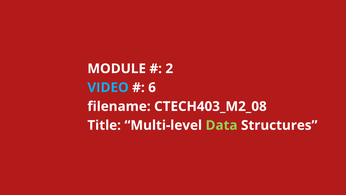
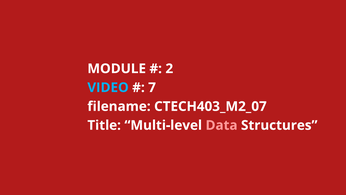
6: 6 -> 7
CTECH403_M2_08: CTECH403_M2_08 -> CTECH403_M2_07
Data colour: light green -> pink
